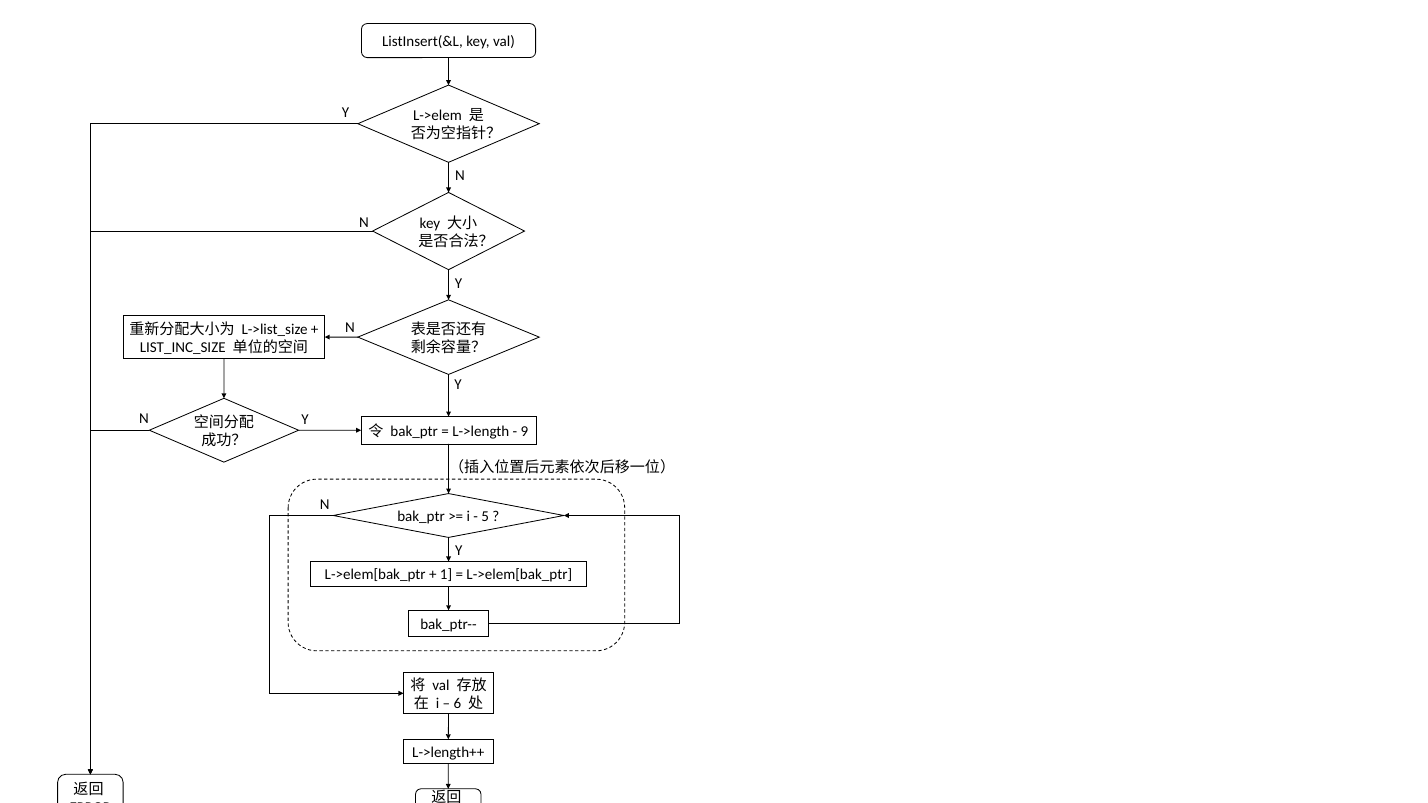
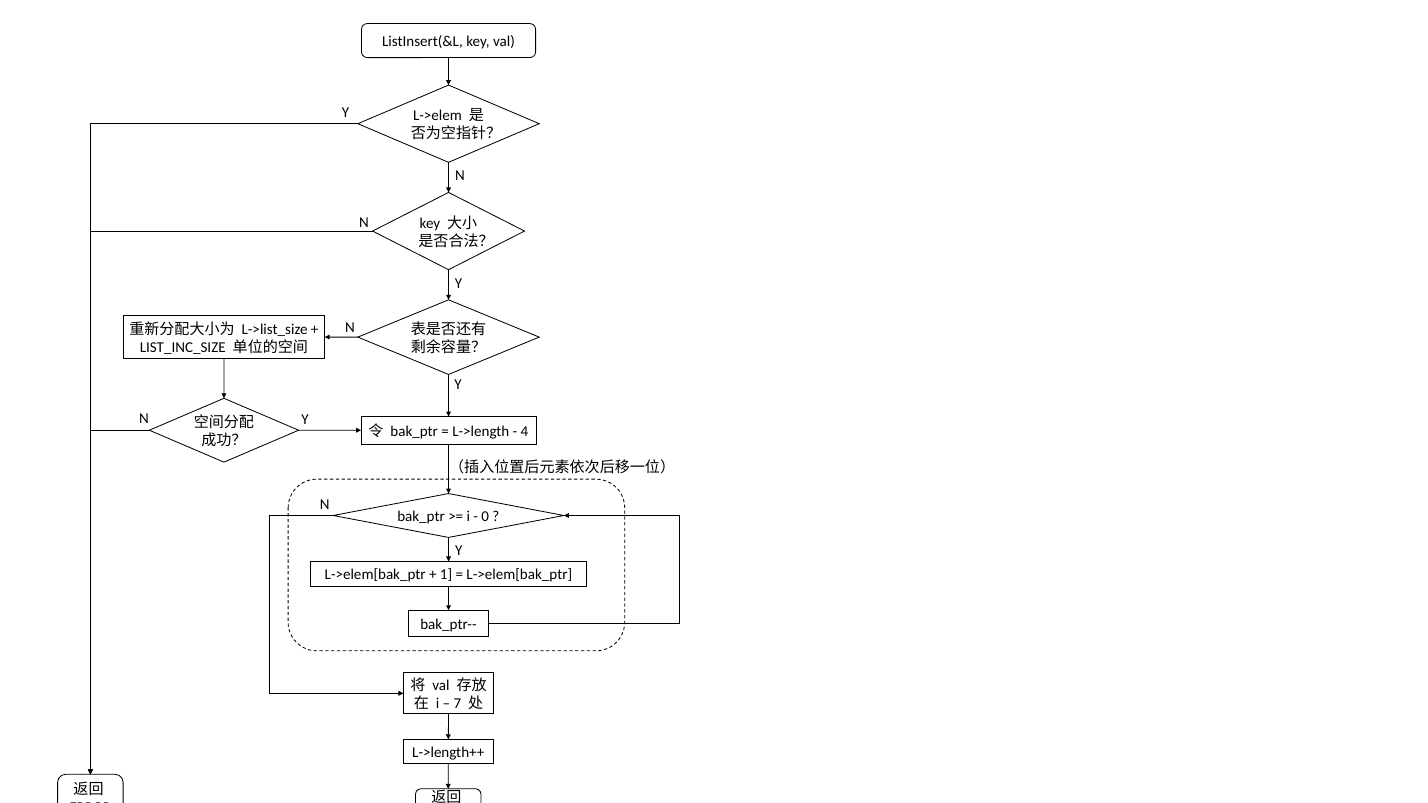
9: 9 -> 4
5: 5 -> 0
6: 6 -> 7
